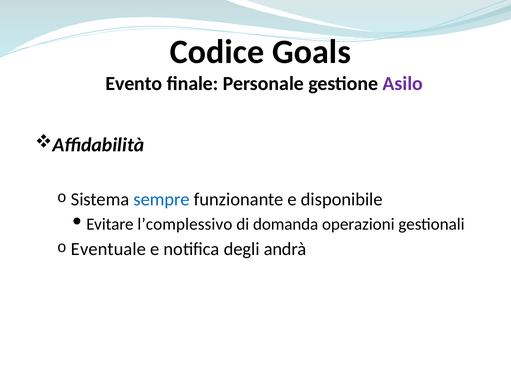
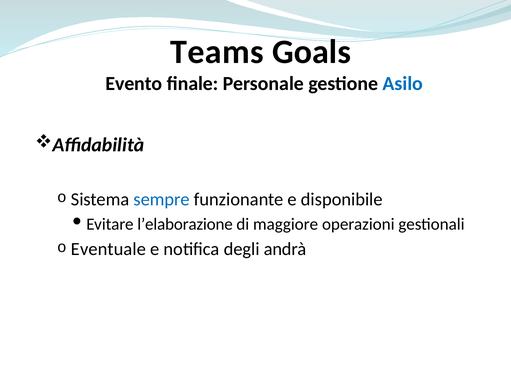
Codice: Codice -> Teams
Asilo colour: purple -> blue
l’complessivo: l’complessivo -> l’elaborazione
domanda: domanda -> maggiore
